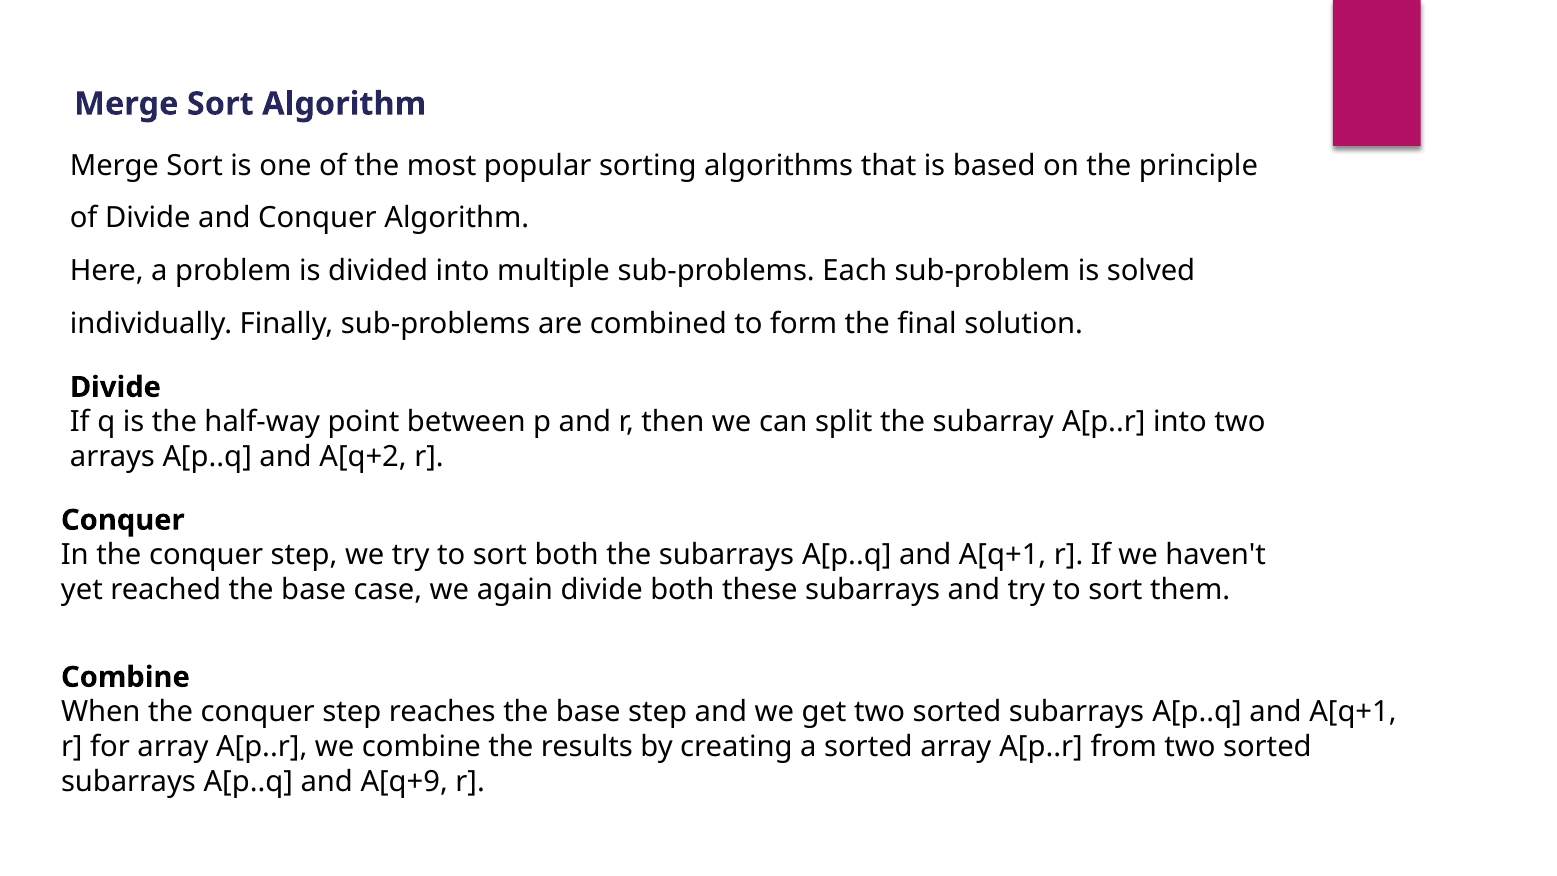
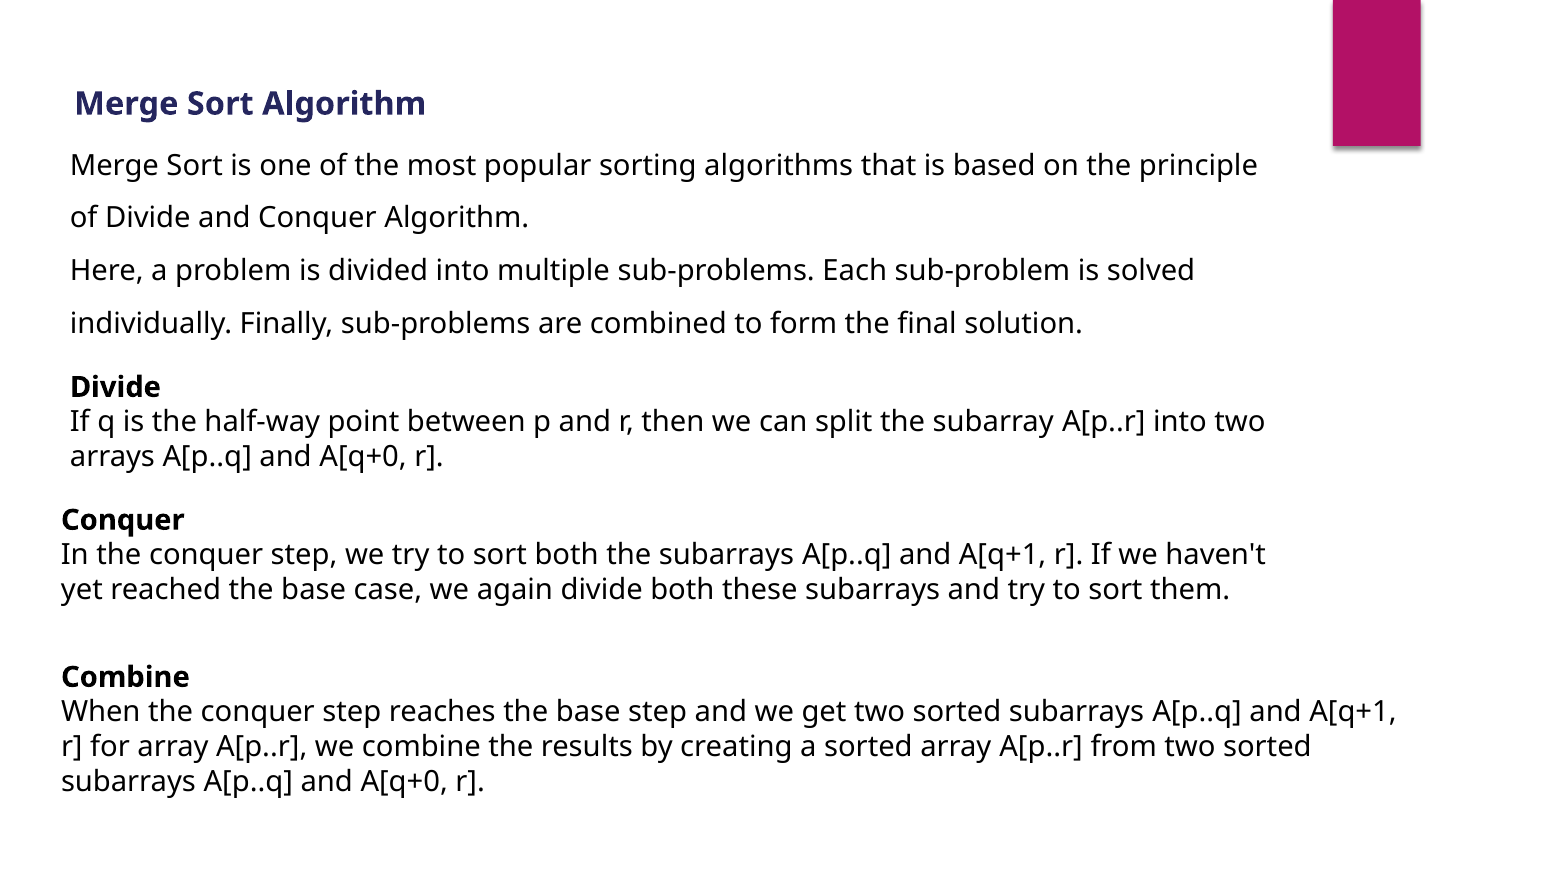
arrays A[p..q and A[q+2: A[q+2 -> A[q+0
subarrays A[p..q and A[q+9: A[q+9 -> A[q+0
